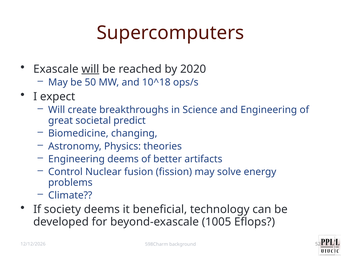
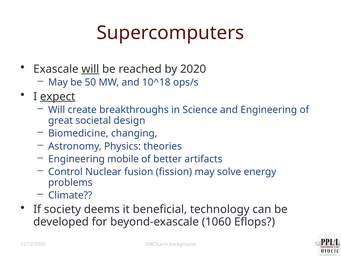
expect underline: none -> present
predict: predict -> design
Engineering deems: deems -> mobile
1005: 1005 -> 1060
